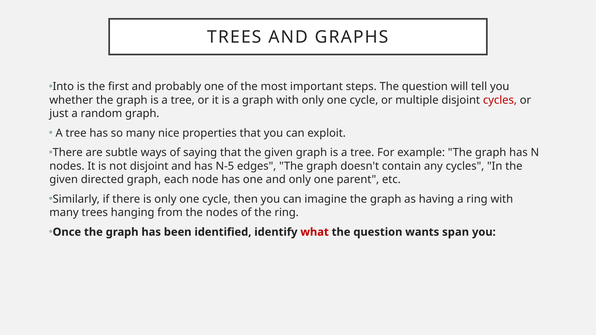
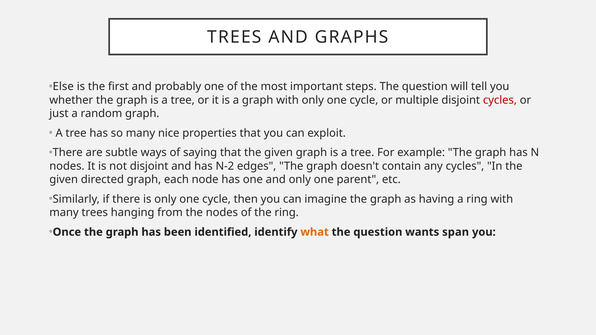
Into: Into -> Else
N-5: N-5 -> N-2
what colour: red -> orange
